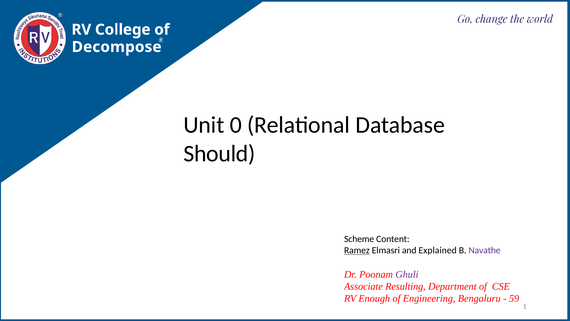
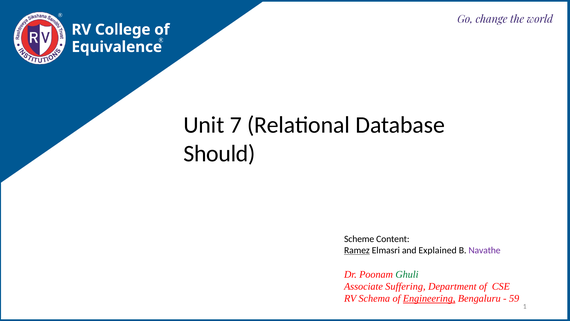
Decompose: Decompose -> Equivalence
0: 0 -> 7
Ghuli colour: purple -> green
Resulting: Resulting -> Suffering
Enough: Enough -> Schema
Engineering underline: none -> present
